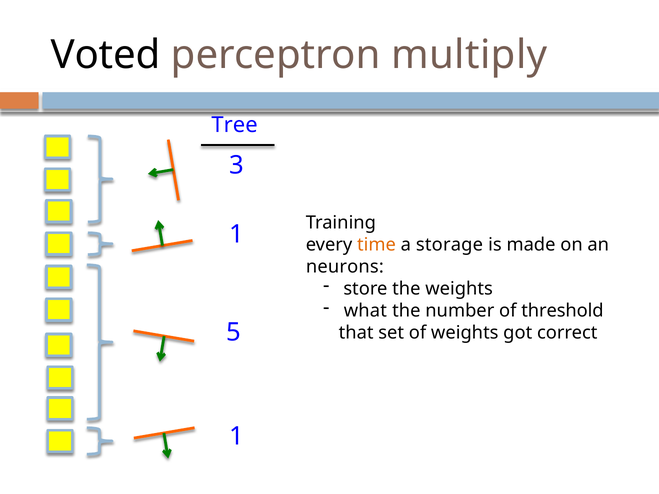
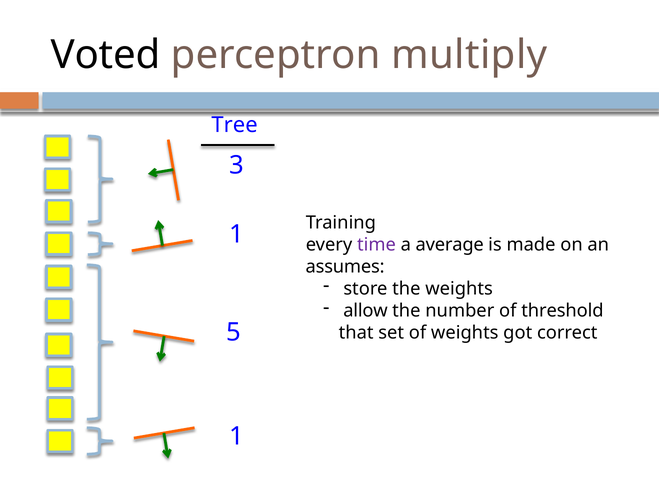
time colour: orange -> purple
storage: storage -> average
neurons: neurons -> assumes
what: what -> allow
